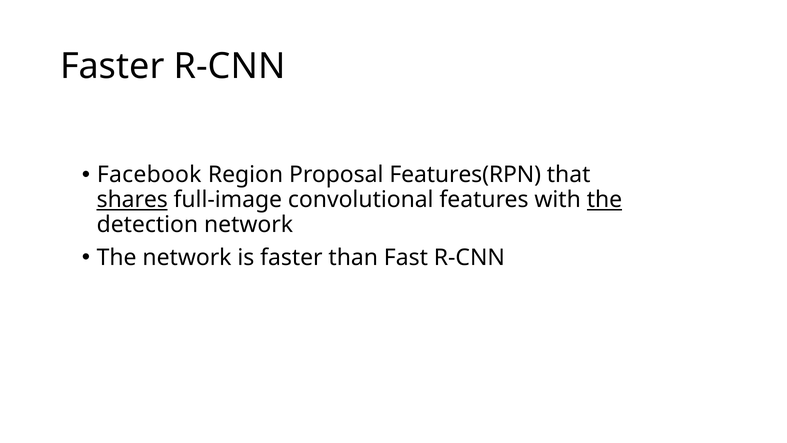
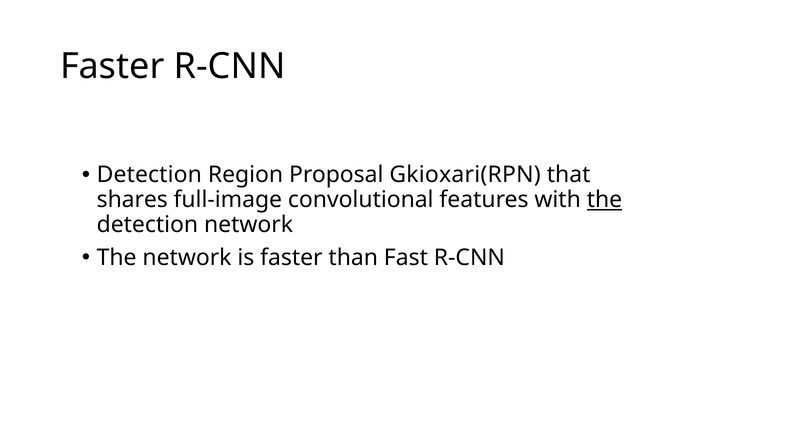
Facebook at (149, 175): Facebook -> Detection
Features(RPN: Features(RPN -> Gkioxari(RPN
shares underline: present -> none
